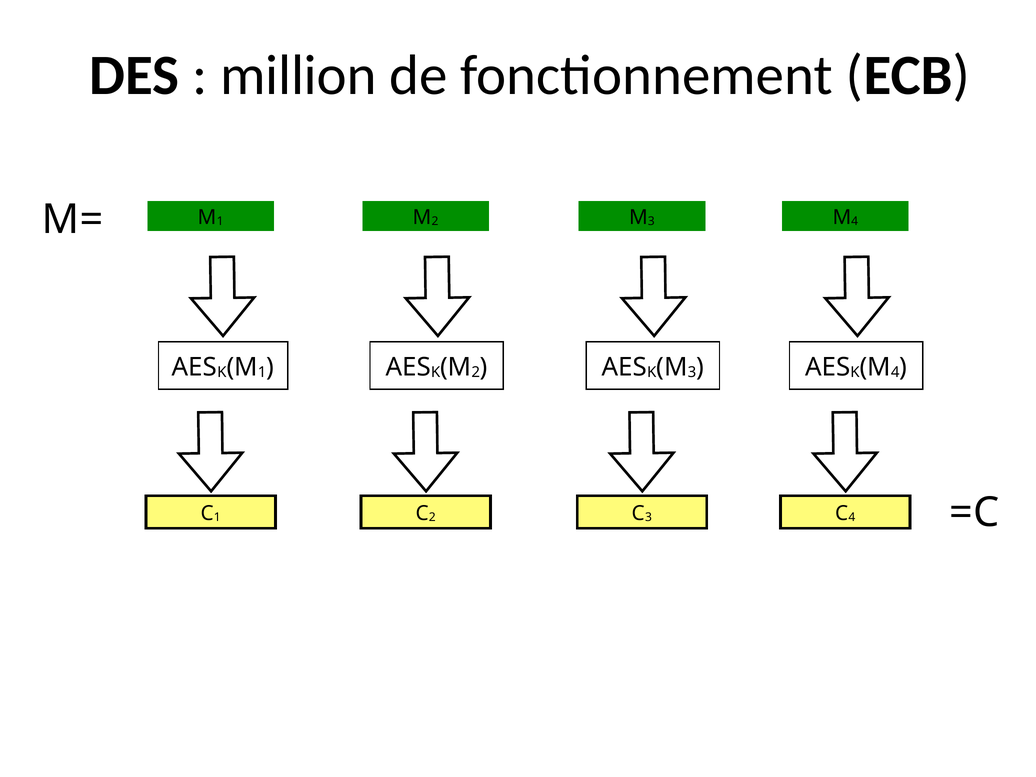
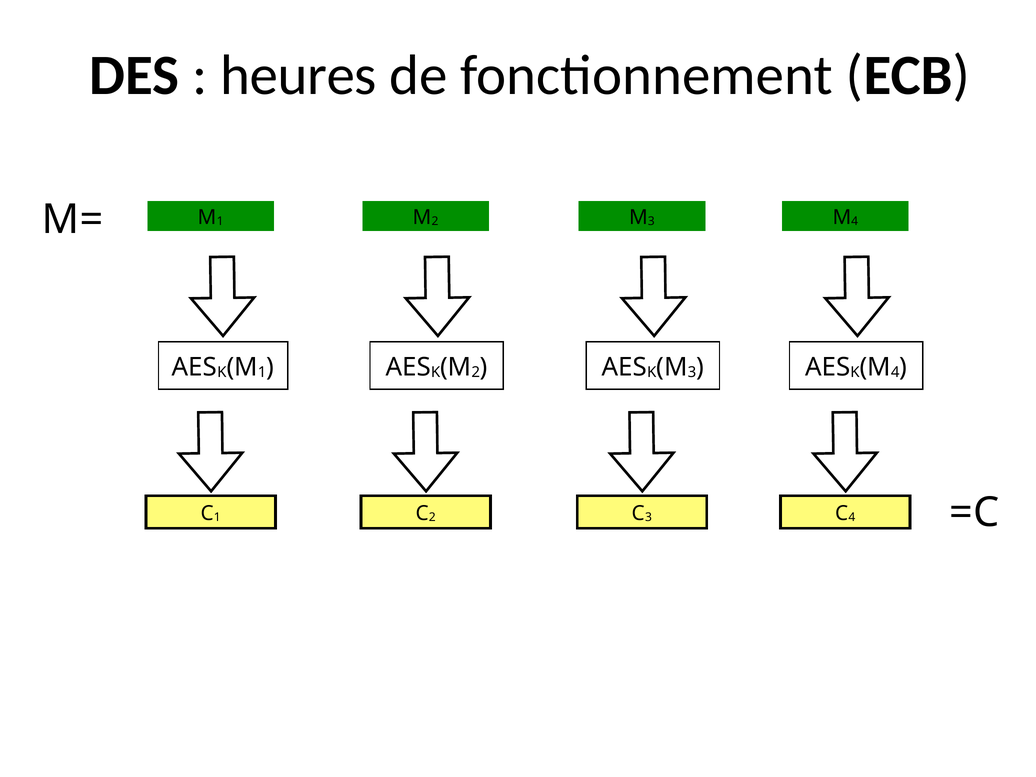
million: million -> heures
